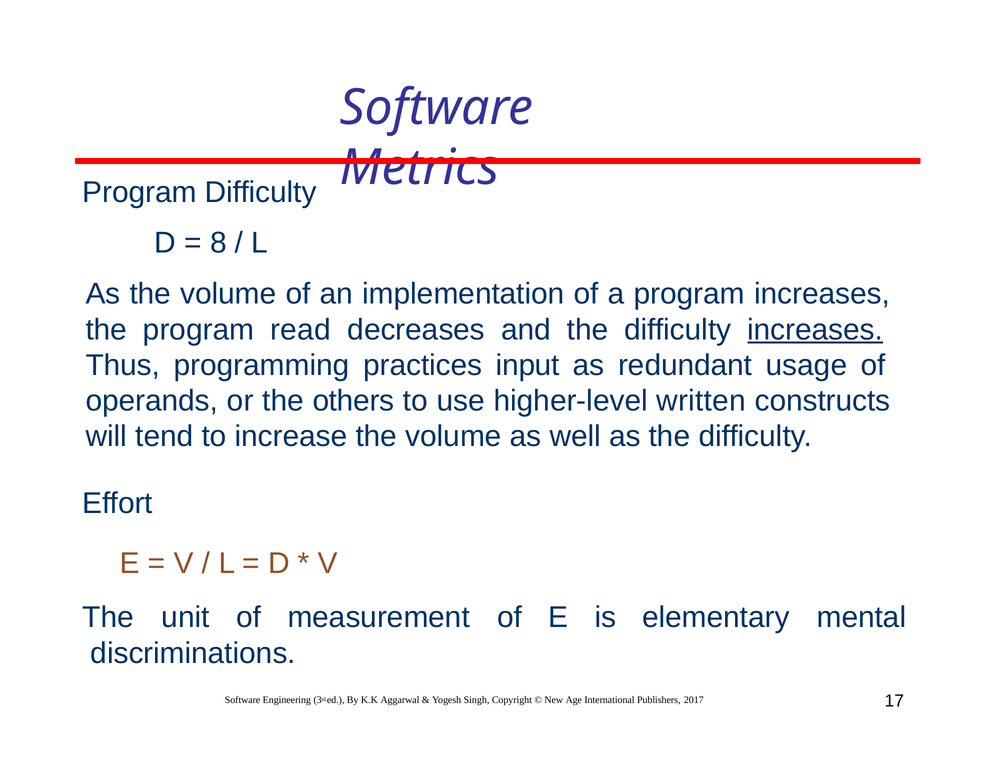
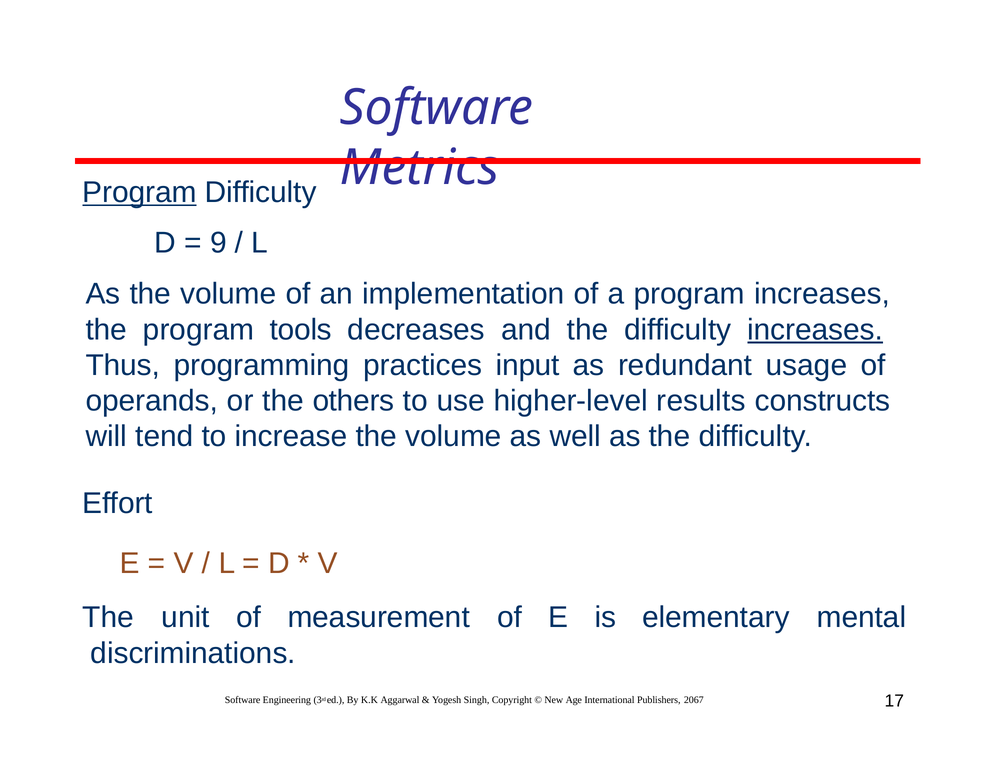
Program at (140, 192) underline: none -> present
8: 8 -> 9
read: read -> tools
written: written -> results
2017: 2017 -> 2067
